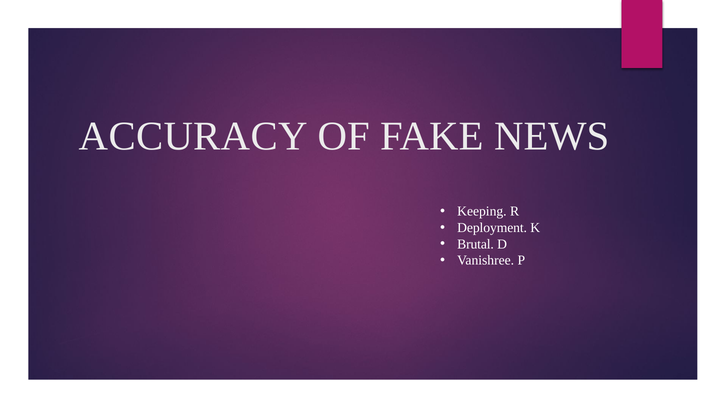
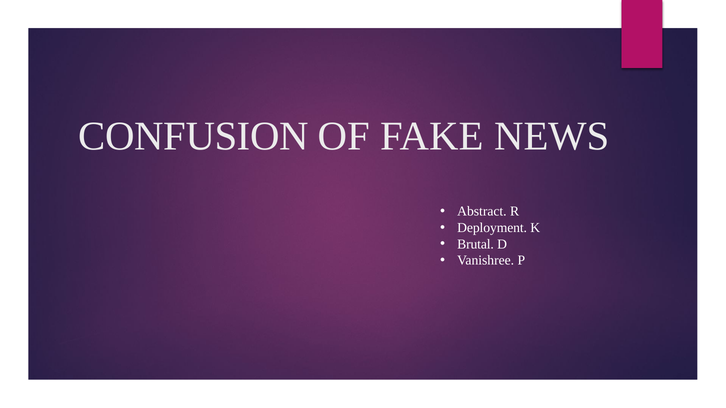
ACCURACY: ACCURACY -> CONFUSION
Keeping: Keeping -> Abstract
